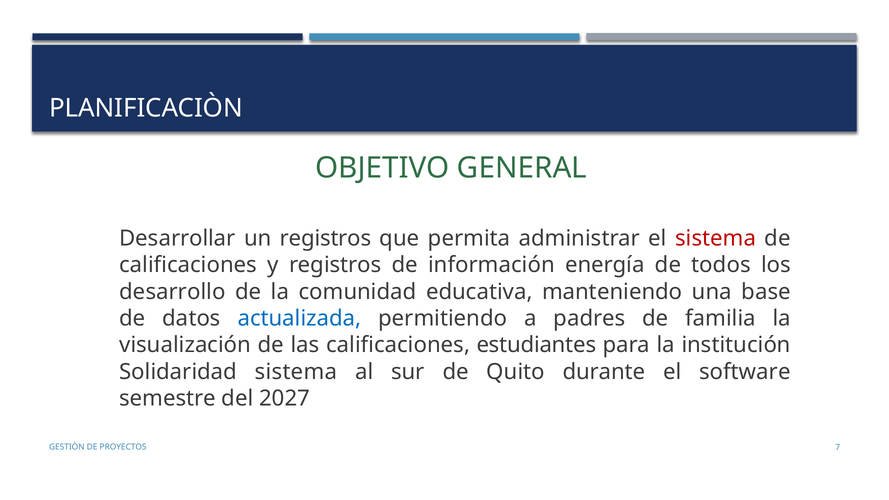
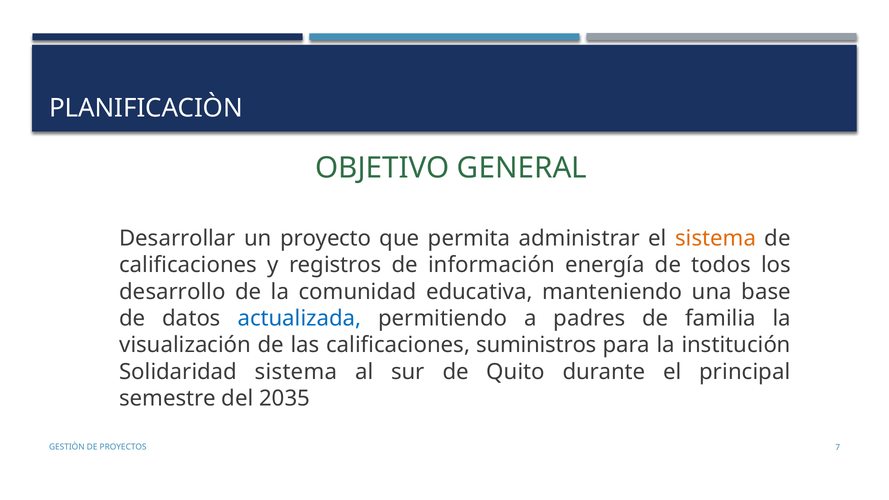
un registros: registros -> proyecto
sistema at (716, 238) colour: red -> orange
estudiantes: estudiantes -> suministros
software: software -> principal
2027: 2027 -> 2035
